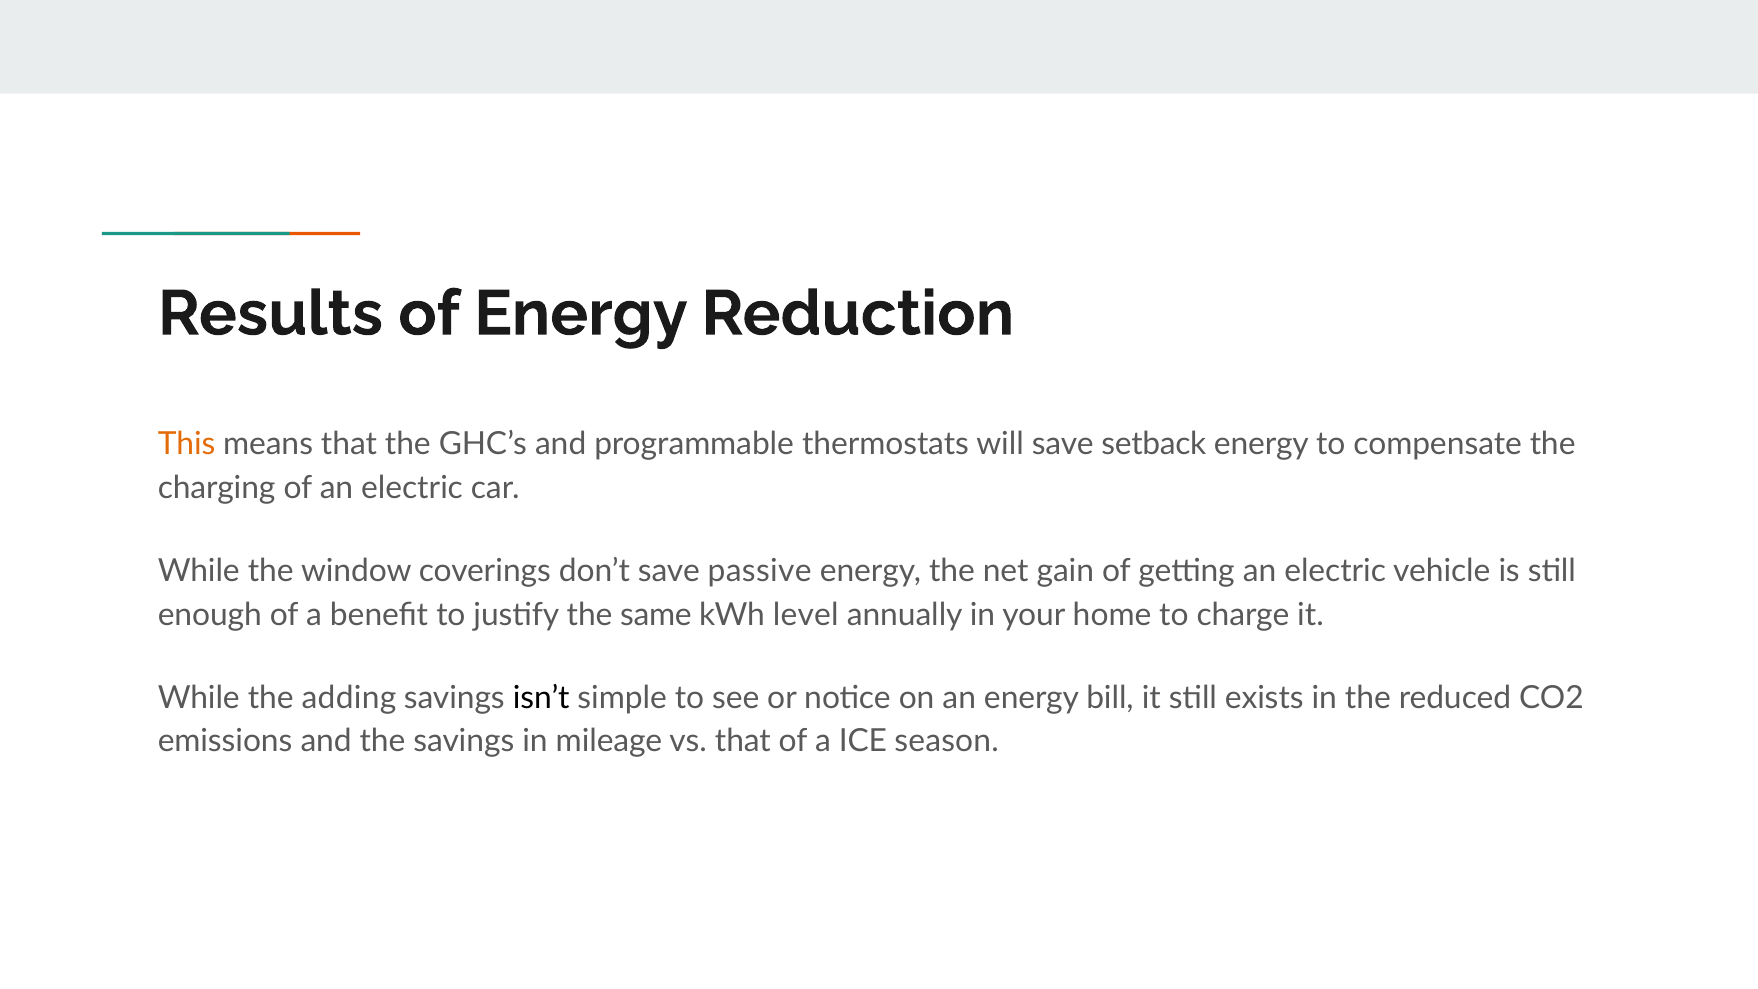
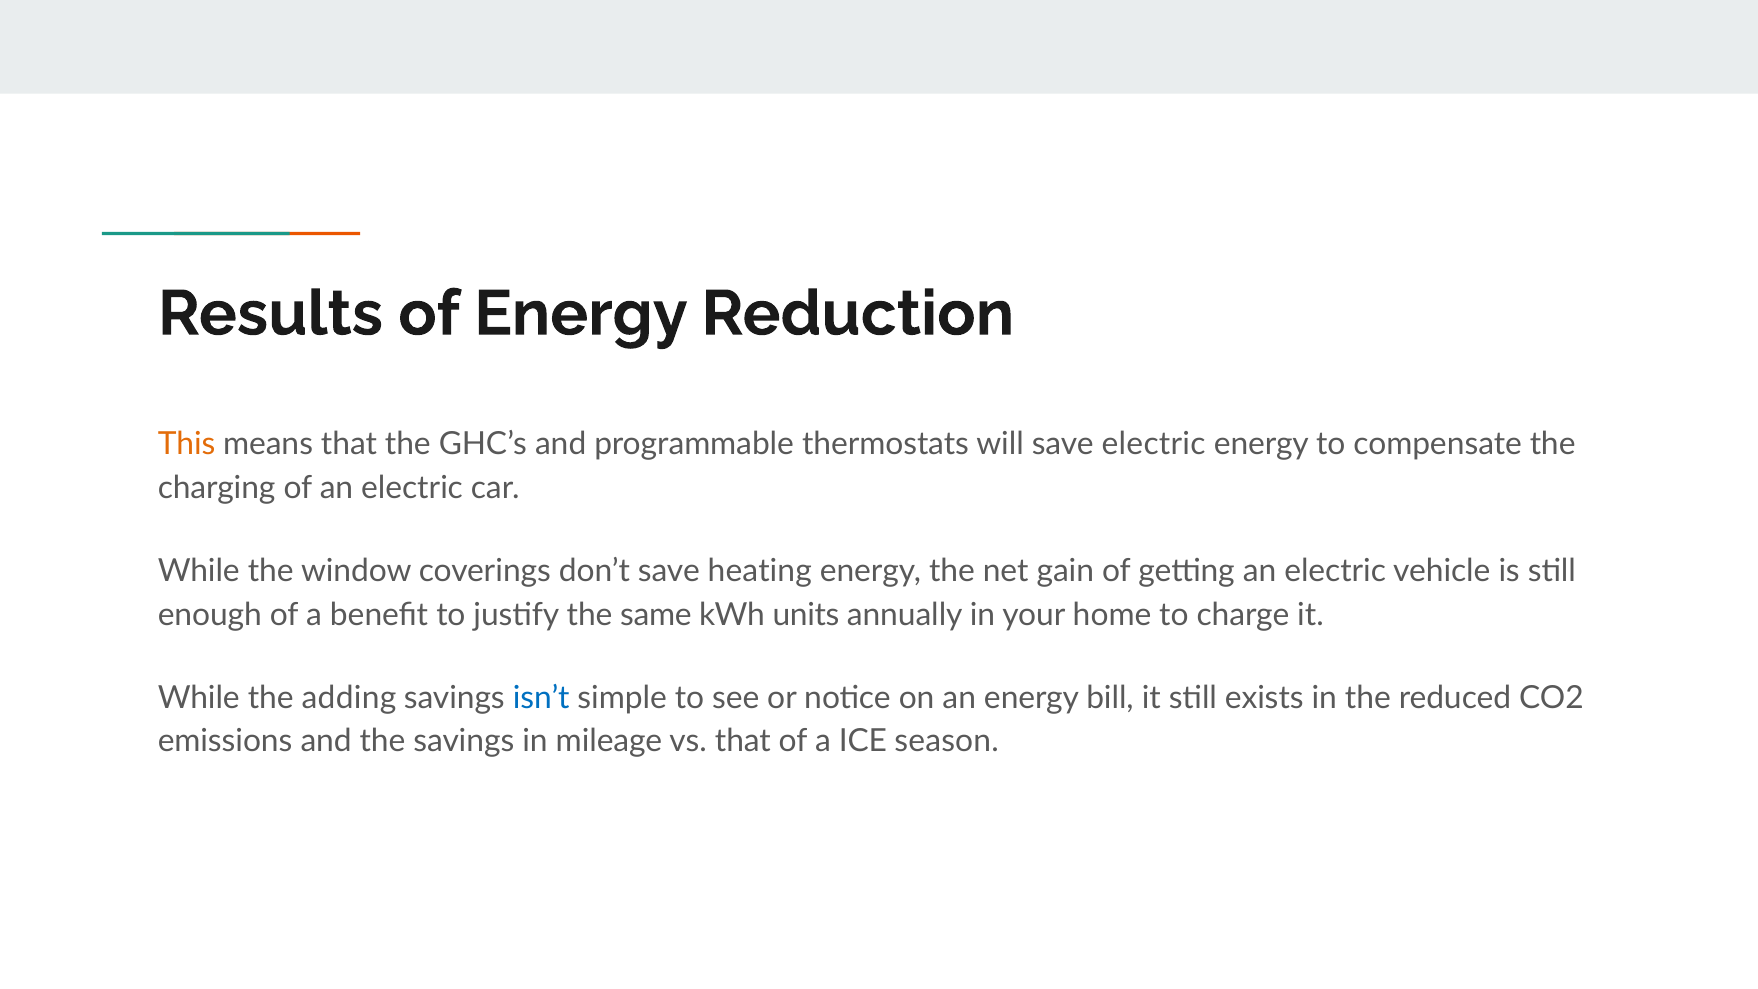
save setback: setback -> electric
passive: passive -> heating
level: level -> units
isn’t colour: black -> blue
